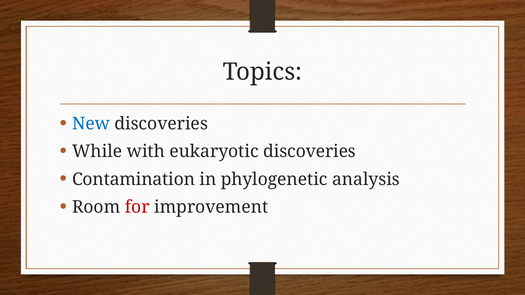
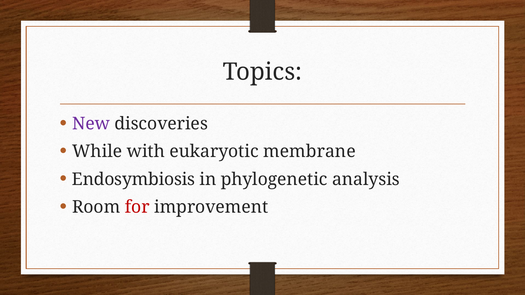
New colour: blue -> purple
eukaryotic discoveries: discoveries -> membrane
Contamination: Contamination -> Endosymbiosis
